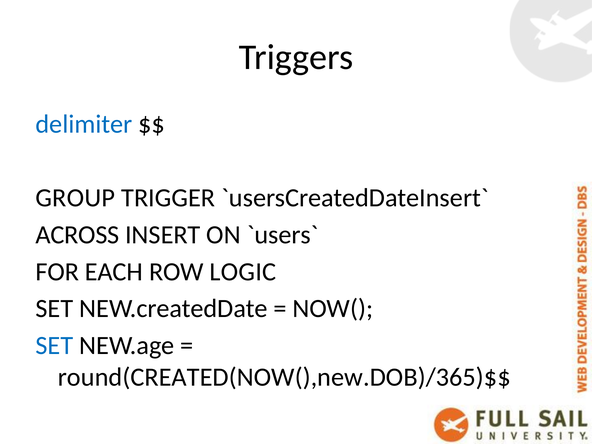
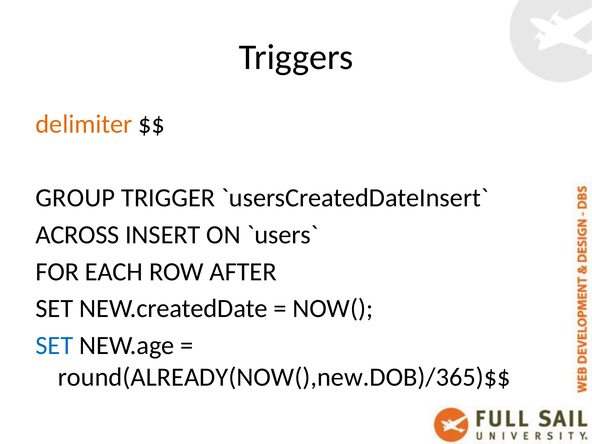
delimiter colour: blue -> orange
LOGIC: LOGIC -> AFTER
round(CREATED(NOW(),new.DOB)/365)$$: round(CREATED(NOW(),new.DOB)/365)$$ -> round(ALREADY(NOW(),new.DOB)/365)$$
